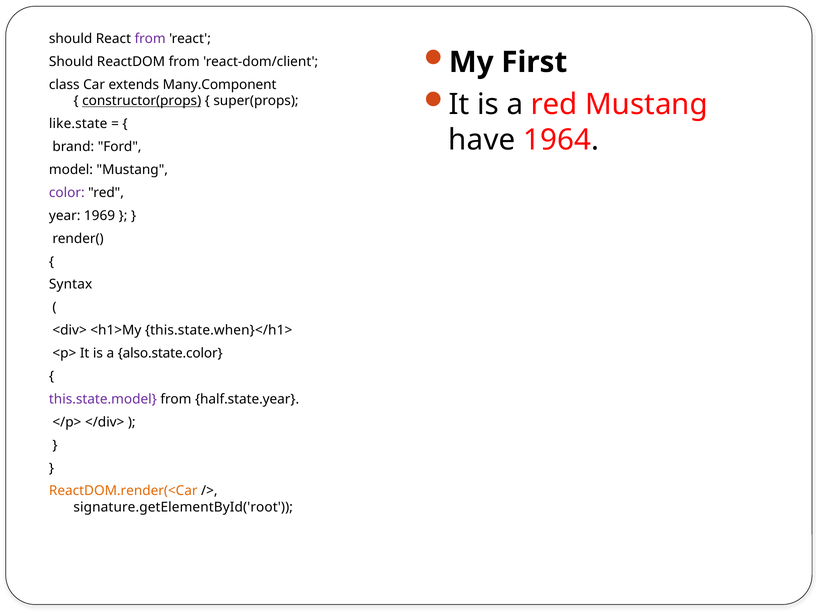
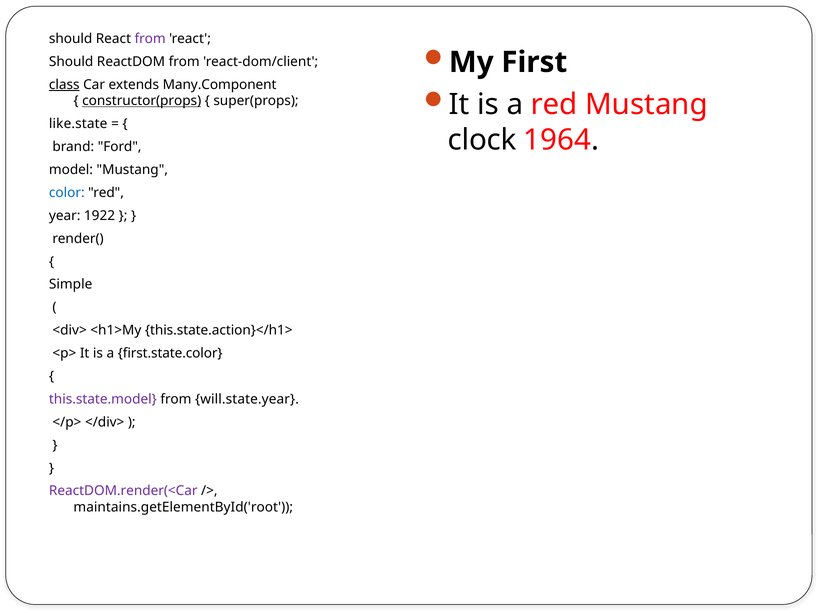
class underline: none -> present
have: have -> clock
color colour: purple -> blue
1969: 1969 -> 1922
Syntax: Syntax -> Simple
this.state.when}</h1>: this.state.when}</h1> -> this.state.action}</h1>
also.state.color: also.state.color -> first.state.color
half.state.year: half.state.year -> will.state.year
ReactDOM.render(<Car colour: orange -> purple
signature.getElementById('root: signature.getElementById('root -> maintains.getElementById('root
